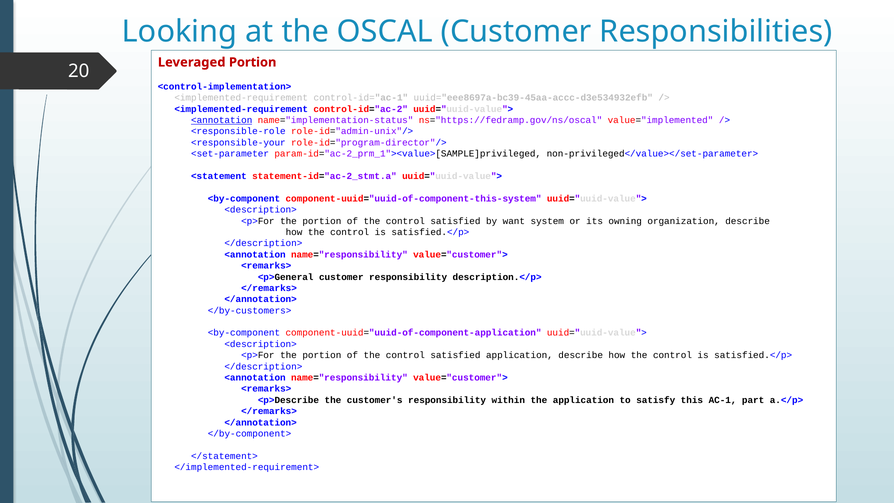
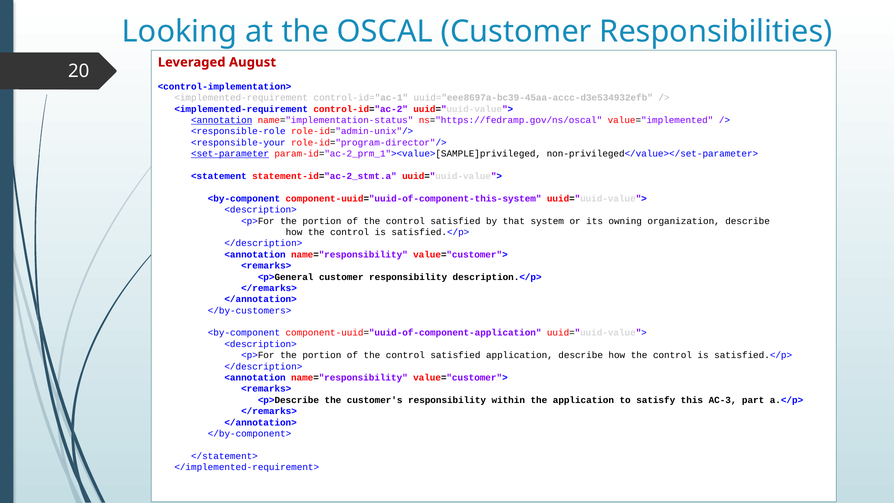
Leveraged Portion: Portion -> August
<set-parameter underline: none -> present
want: want -> that
AC-1: AC-1 -> AC-3
